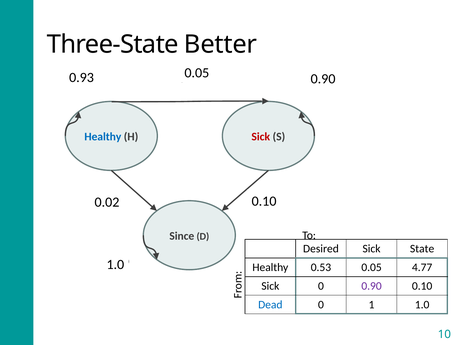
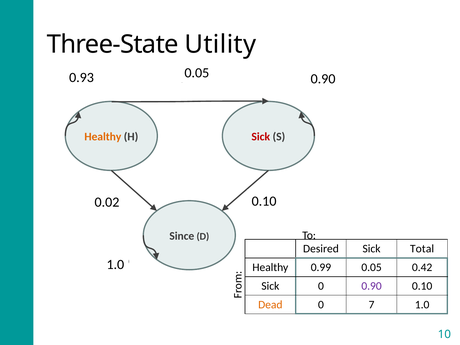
Better: Better -> Utility
Healthy at (103, 137) colour: blue -> orange
State: State -> Total
0.53: 0.53 -> 0.99
4.77: 4.77 -> 0.42
Dead colour: blue -> orange
0 1: 1 -> 7
